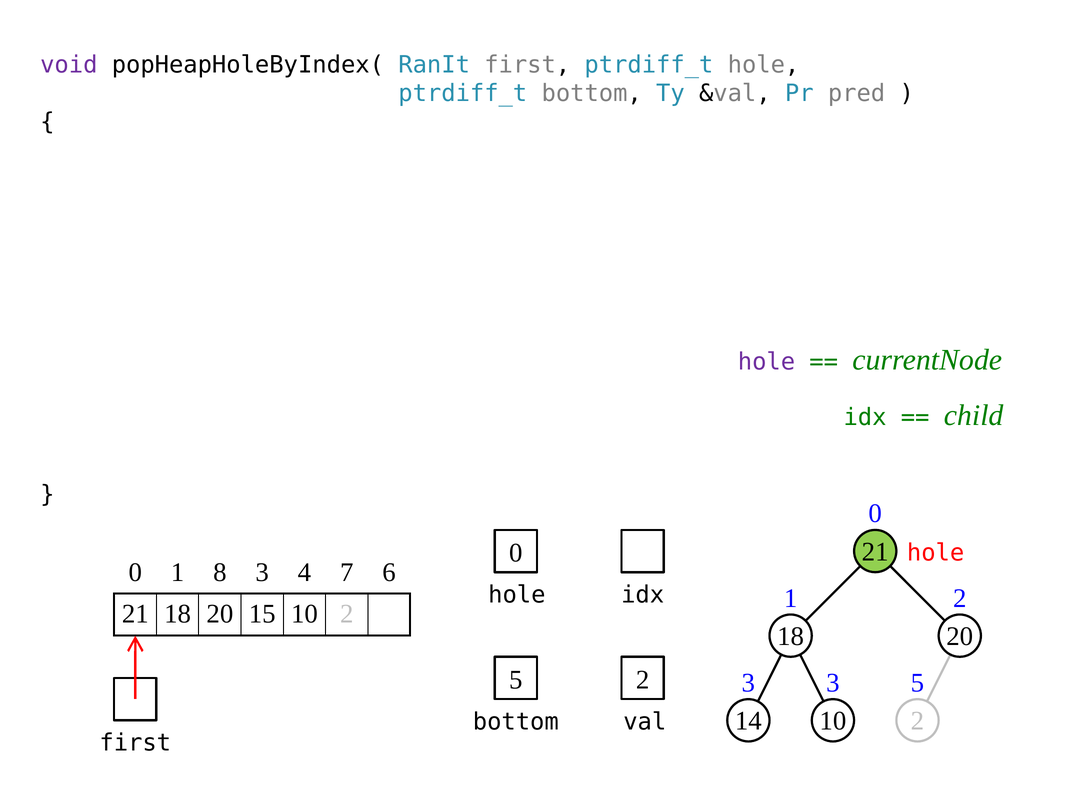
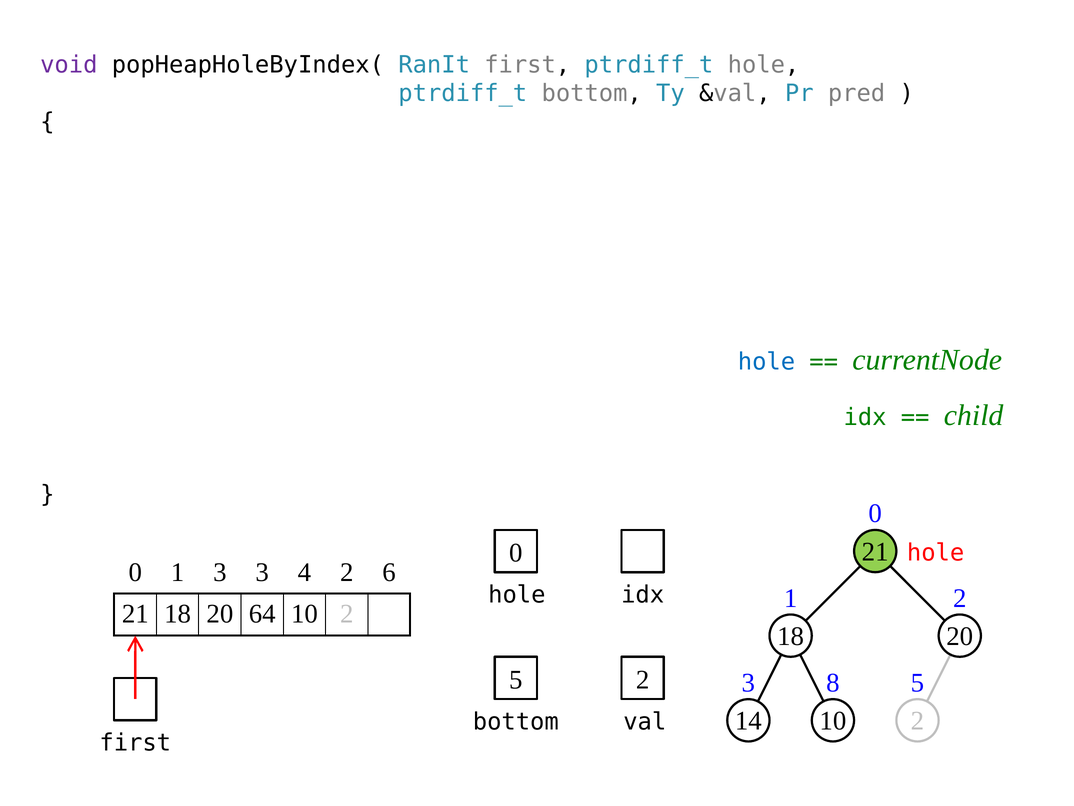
hole at (766, 362) colour: purple -> blue
1 8: 8 -> 3
4 7: 7 -> 2
15: 15 -> 64
3 3: 3 -> 8
